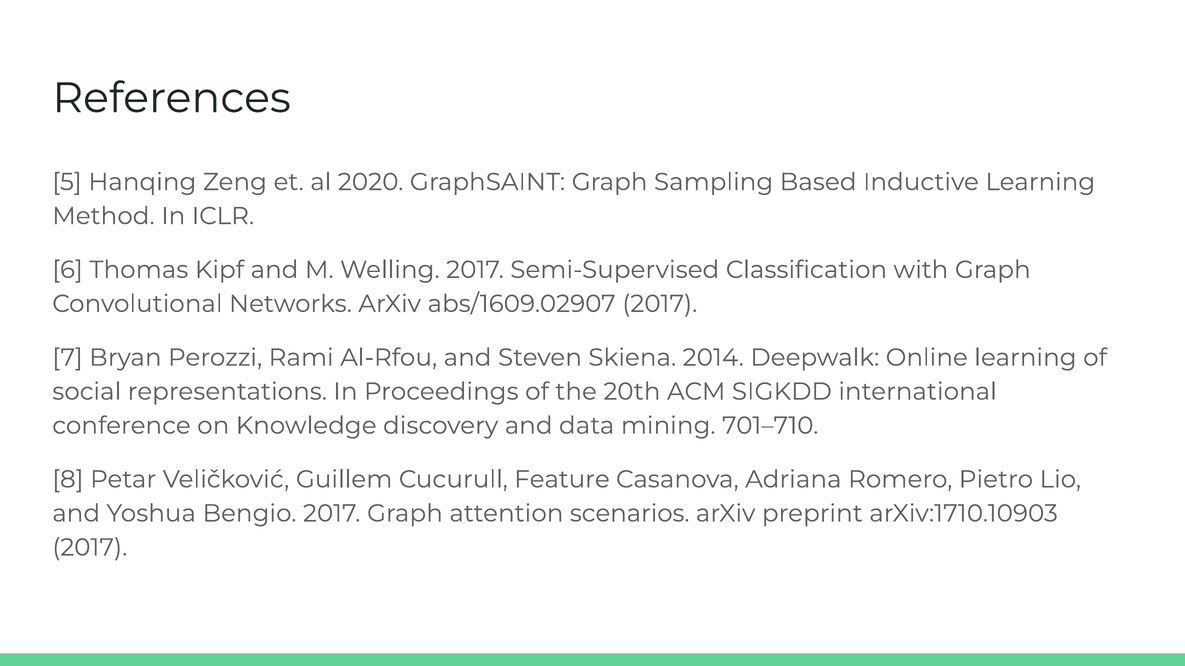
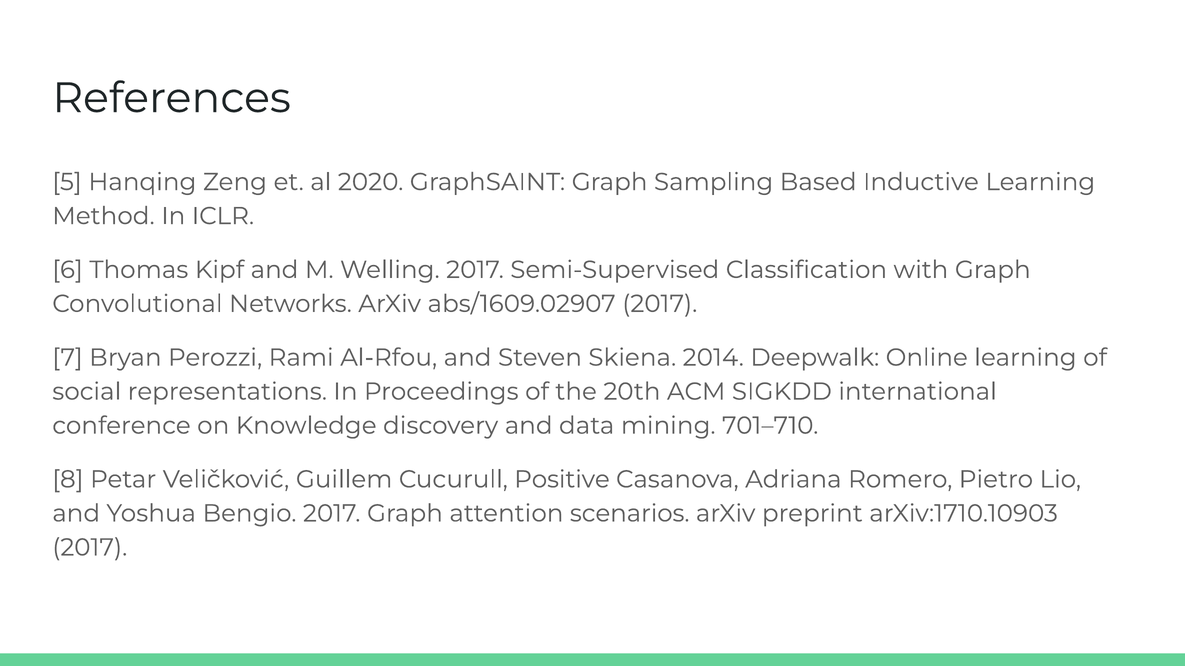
Feature: Feature -> Positive
